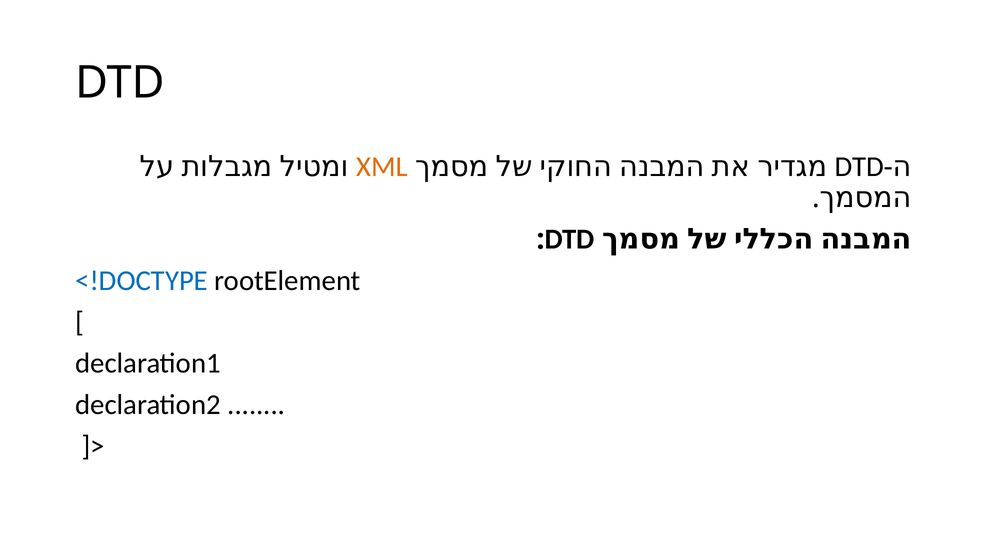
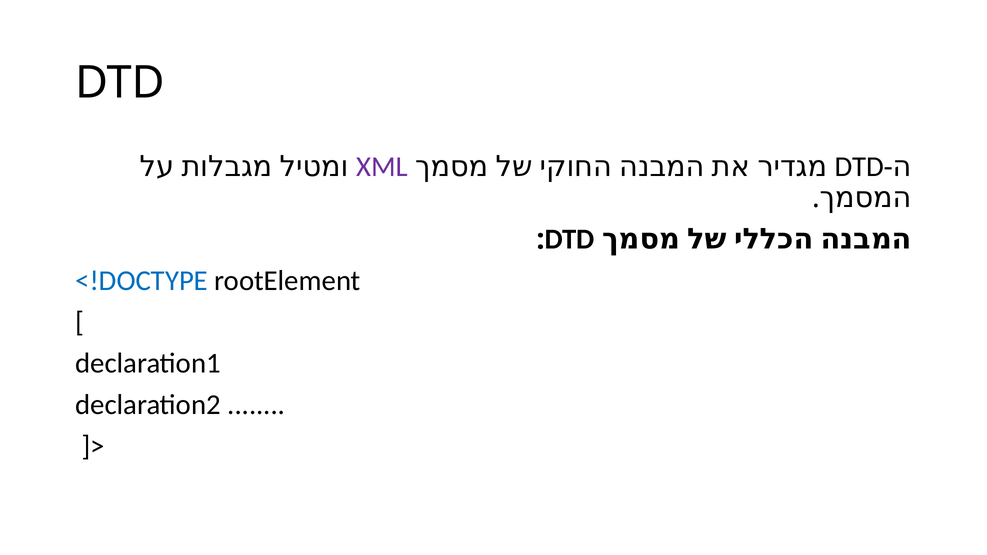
XML colour: orange -> purple
